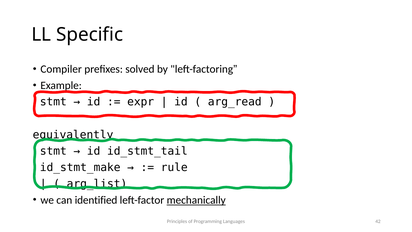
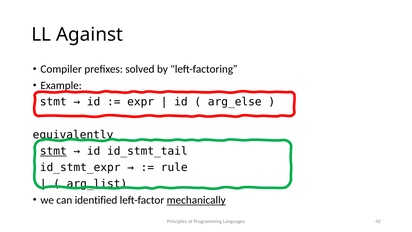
Specific: Specific -> Against
arg_read: arg_read -> arg_else
stmt at (53, 151) underline: none -> present
id_stmt_make: id_stmt_make -> id_stmt_expr
